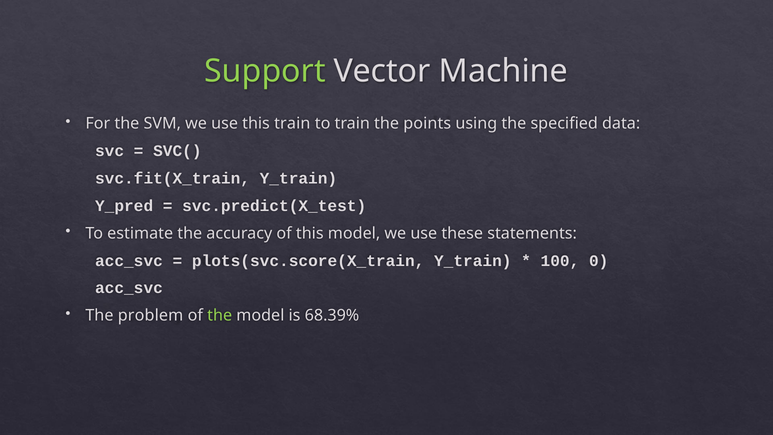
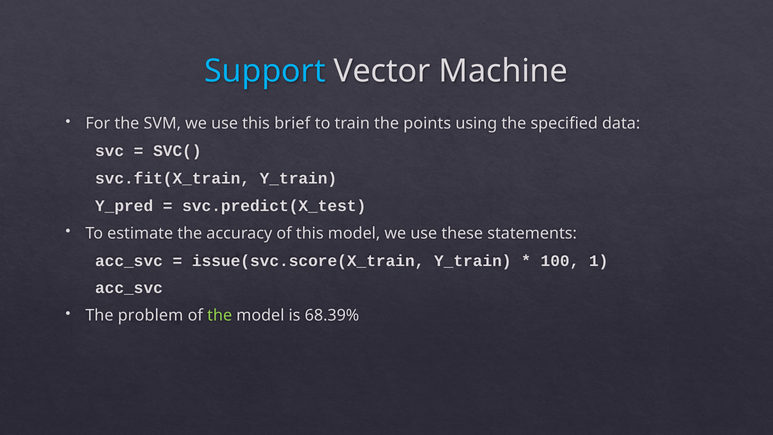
Support colour: light green -> light blue
this train: train -> brief
plots(svc.score(X_train: plots(svc.score(X_train -> issue(svc.score(X_train
0: 0 -> 1
